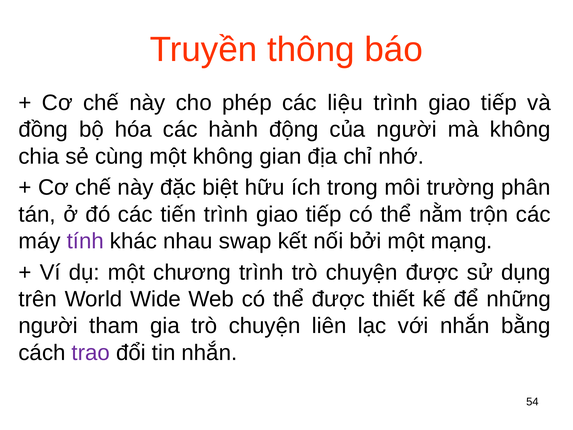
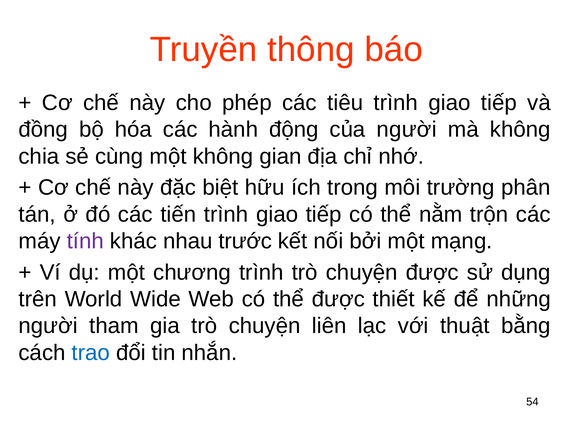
liệu: liệu -> tiêu
swap: swap -> trước
với nhắn: nhắn -> thuật
trao colour: purple -> blue
